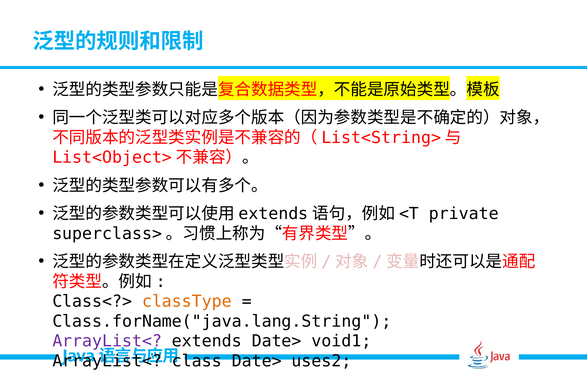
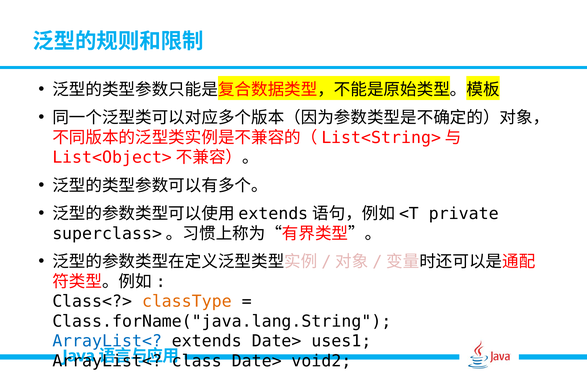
ArrayList< at (107, 341) colour: purple -> blue
void1: void1 -> uses1
uses2: uses2 -> void2
